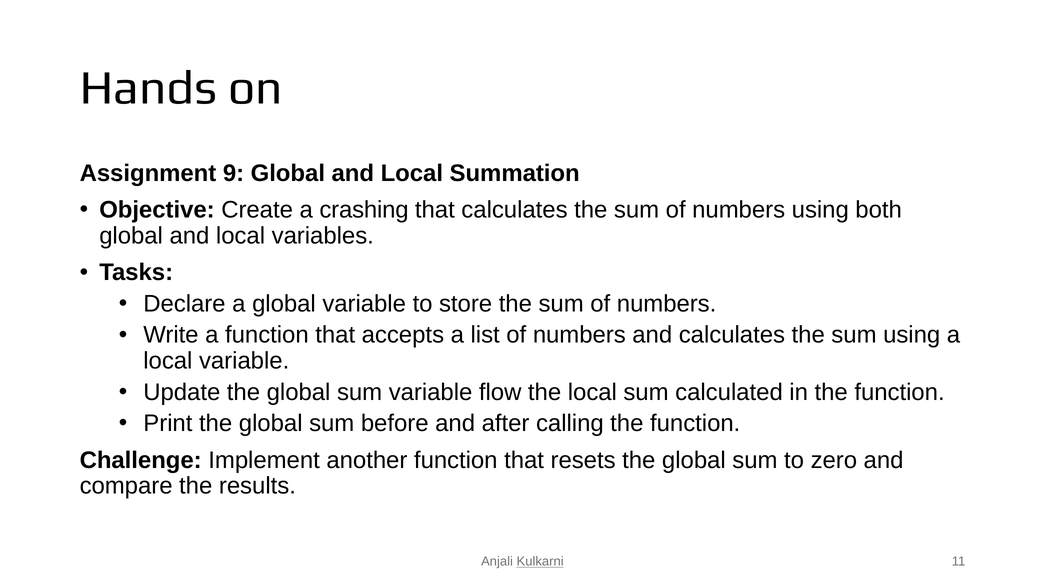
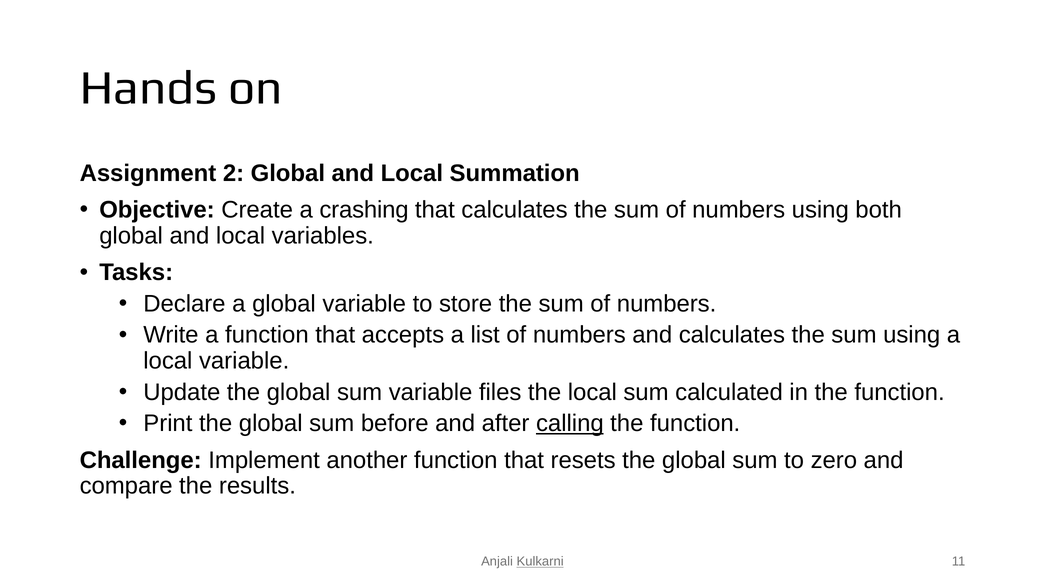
9: 9 -> 2
flow: flow -> files
calling underline: none -> present
